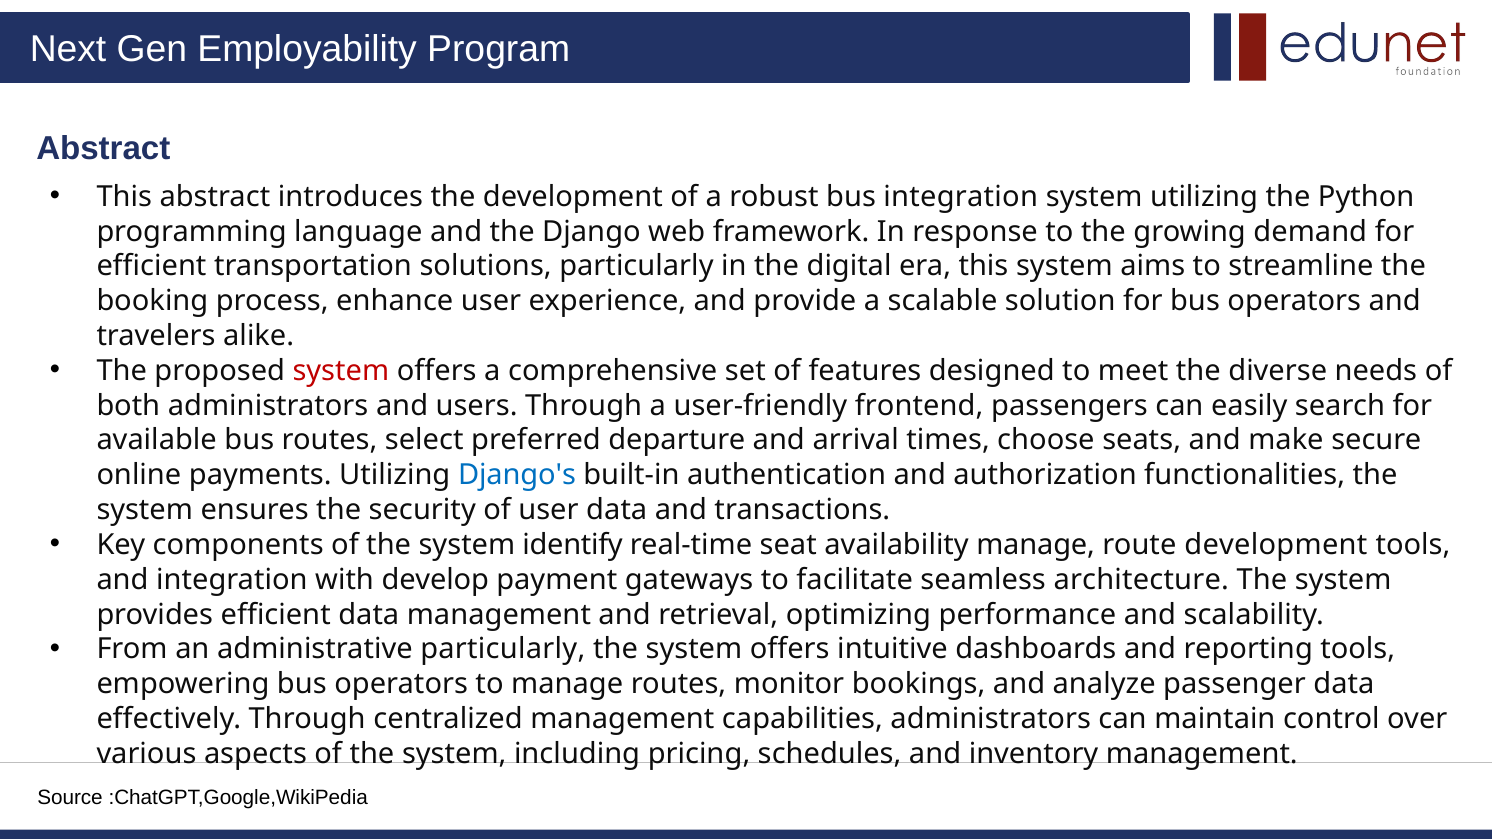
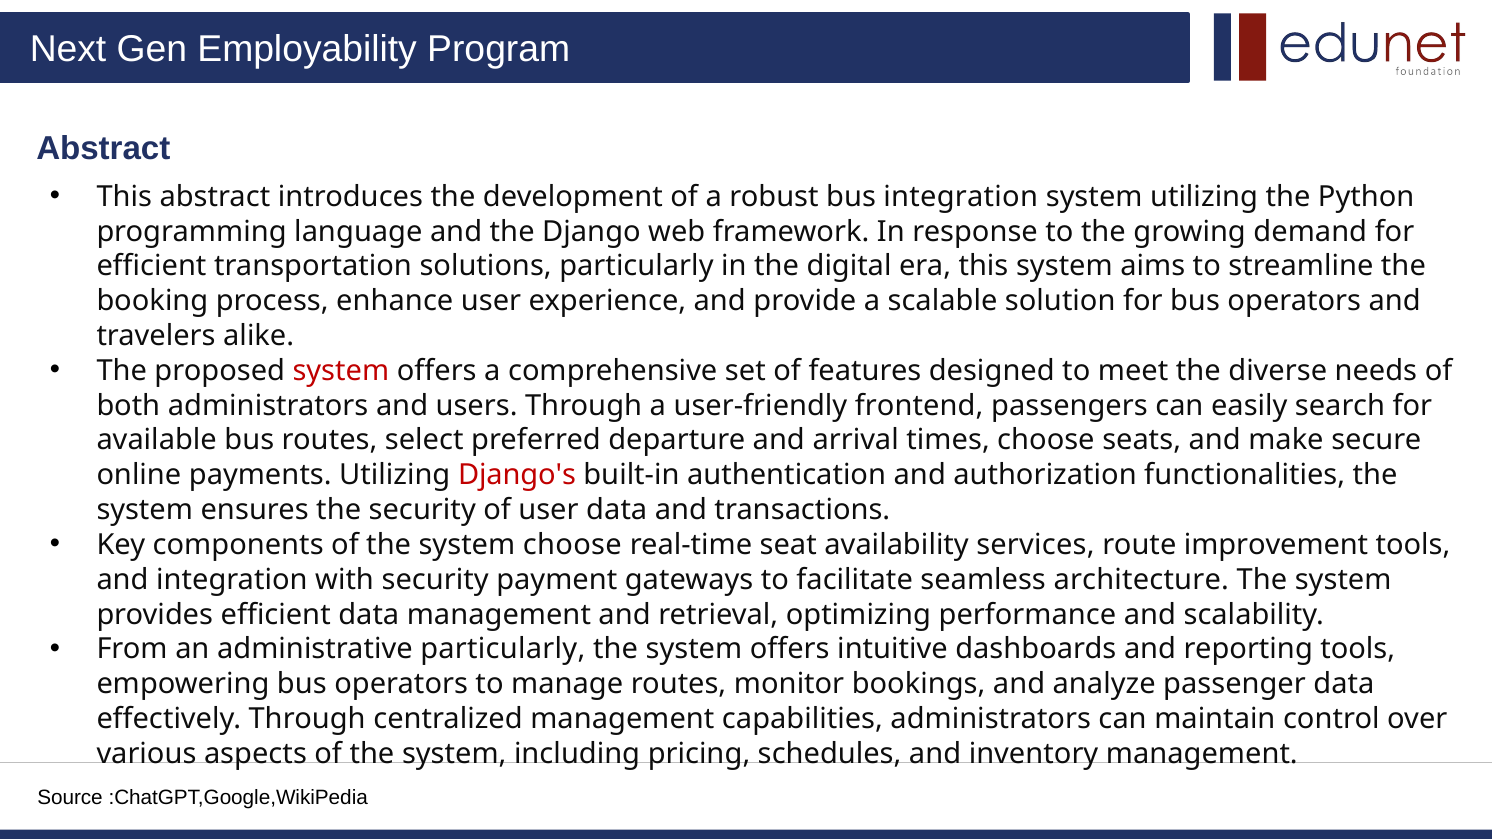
Django's colour: blue -> red
system identify: identify -> choose
availability manage: manage -> services
route development: development -> improvement
with develop: develop -> security
